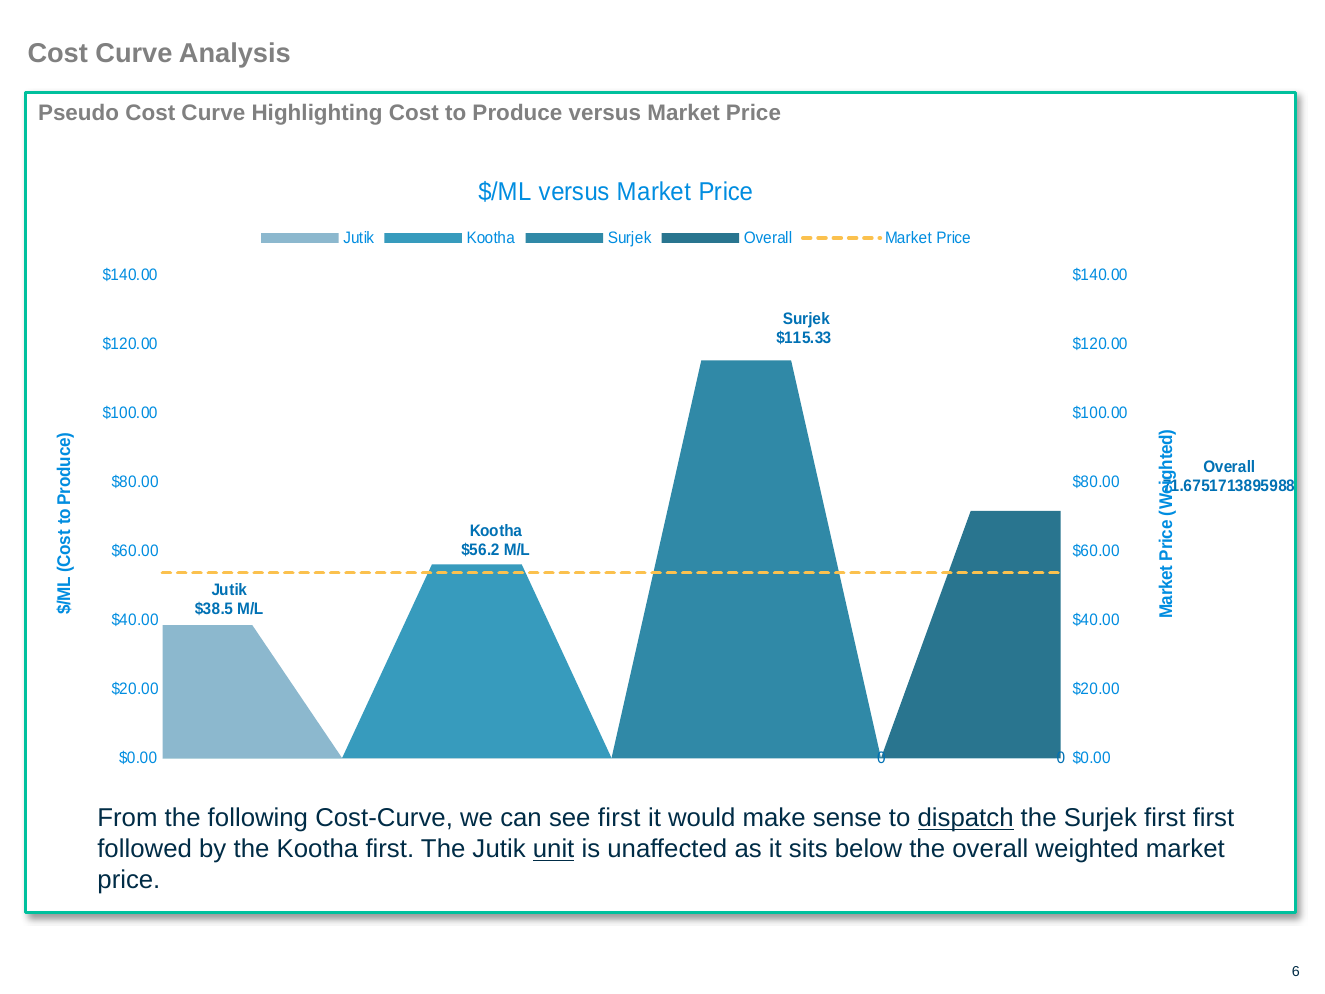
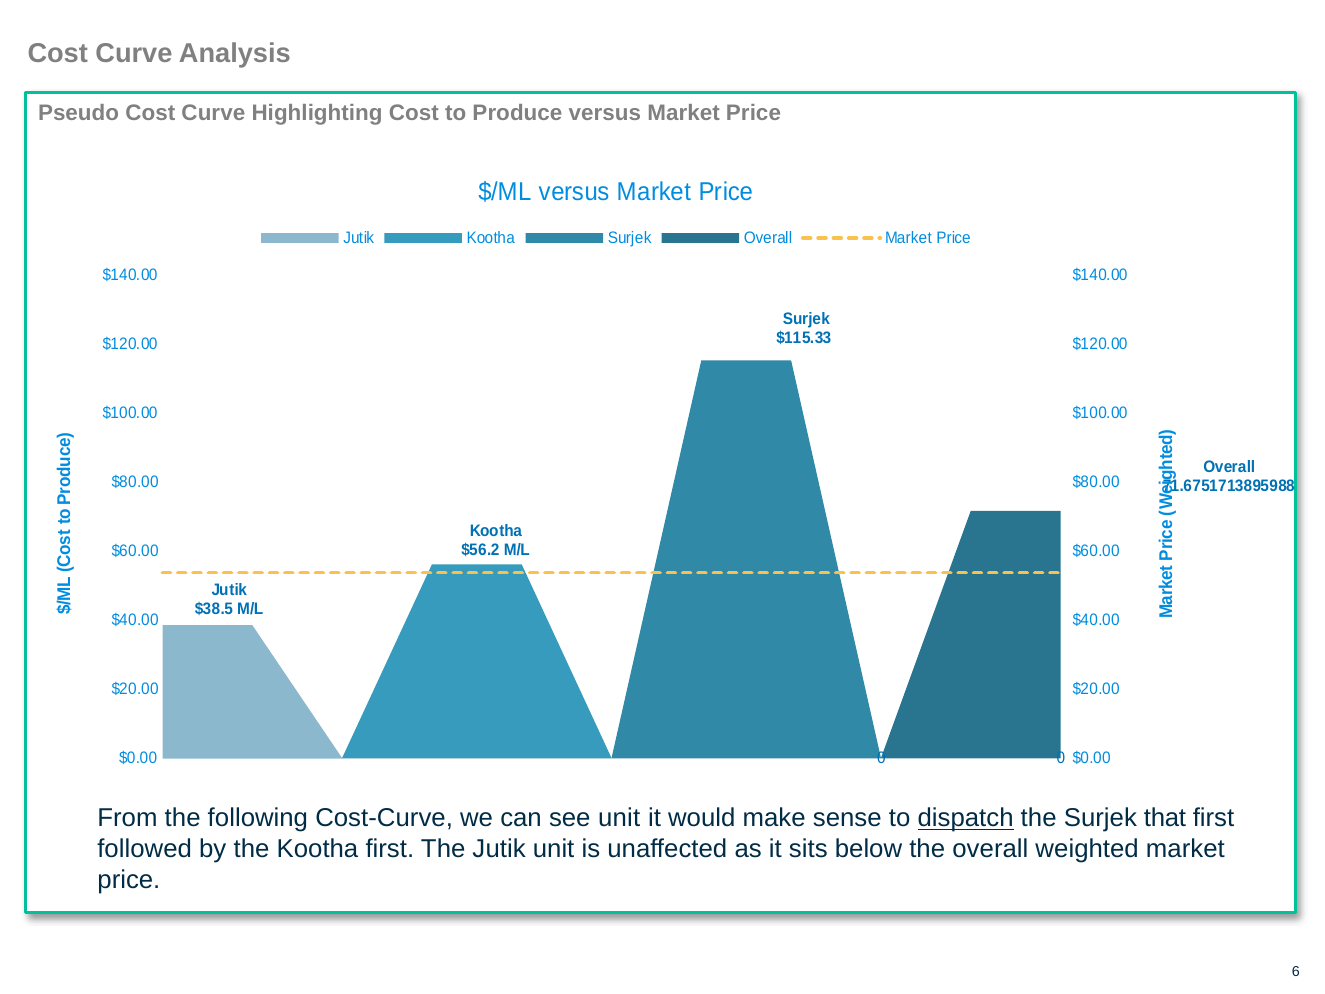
see first: first -> unit
Surjek first: first -> that
unit at (554, 849) underline: present -> none
